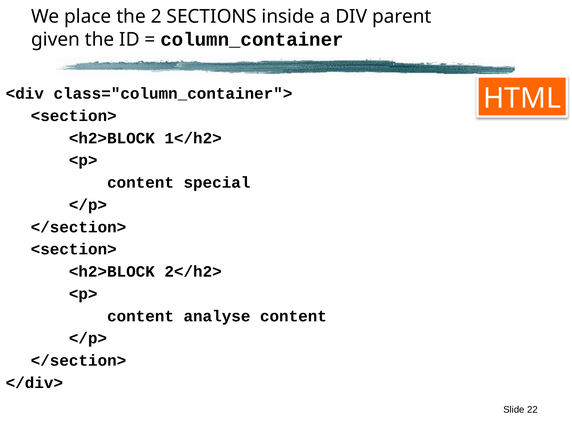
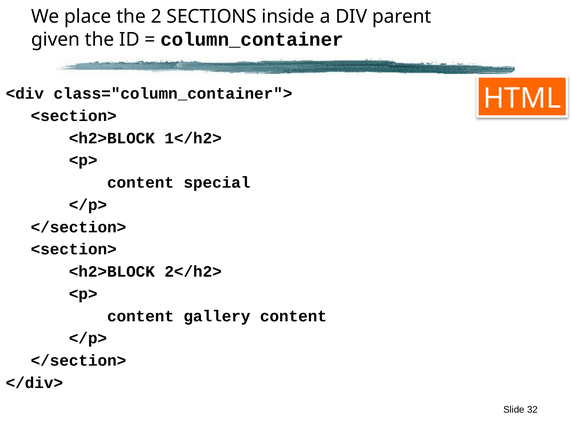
analyse: analyse -> gallery
22: 22 -> 32
